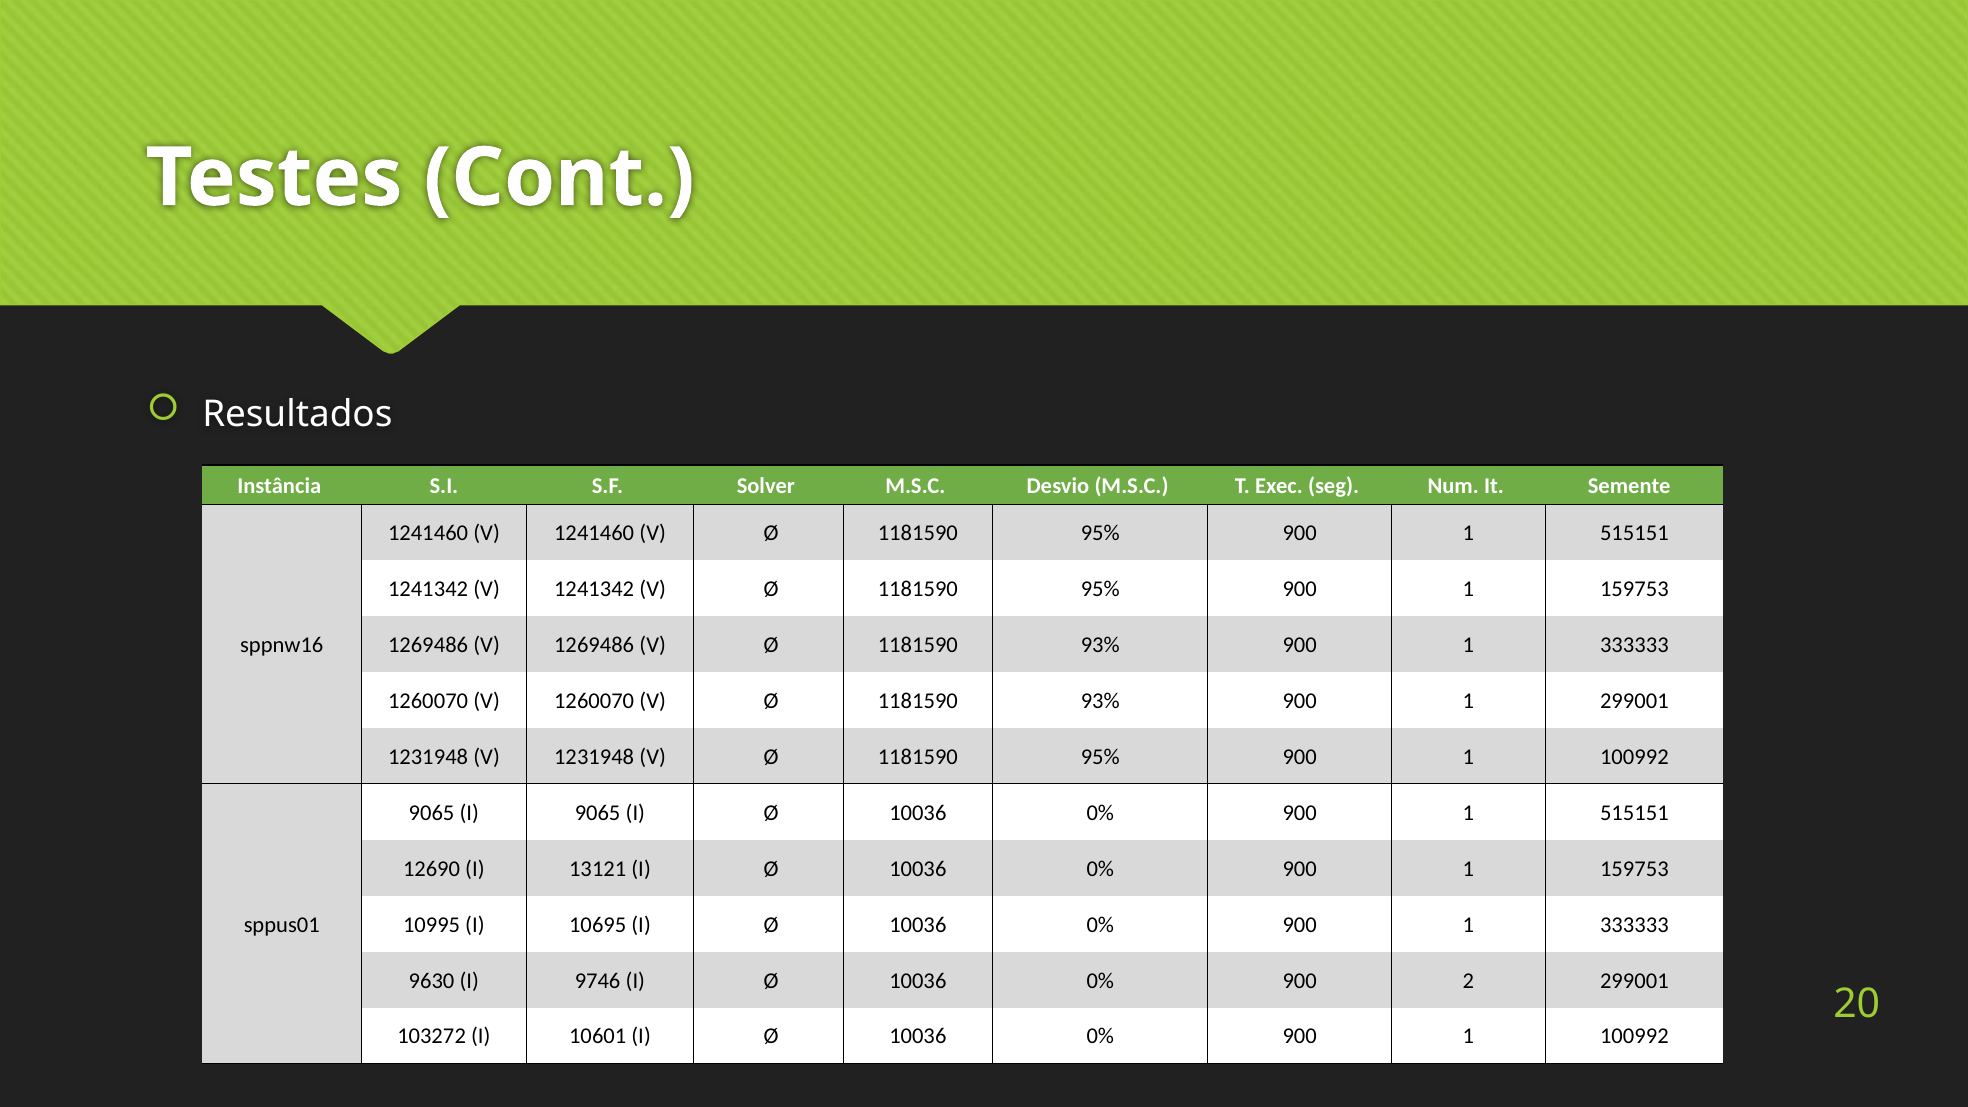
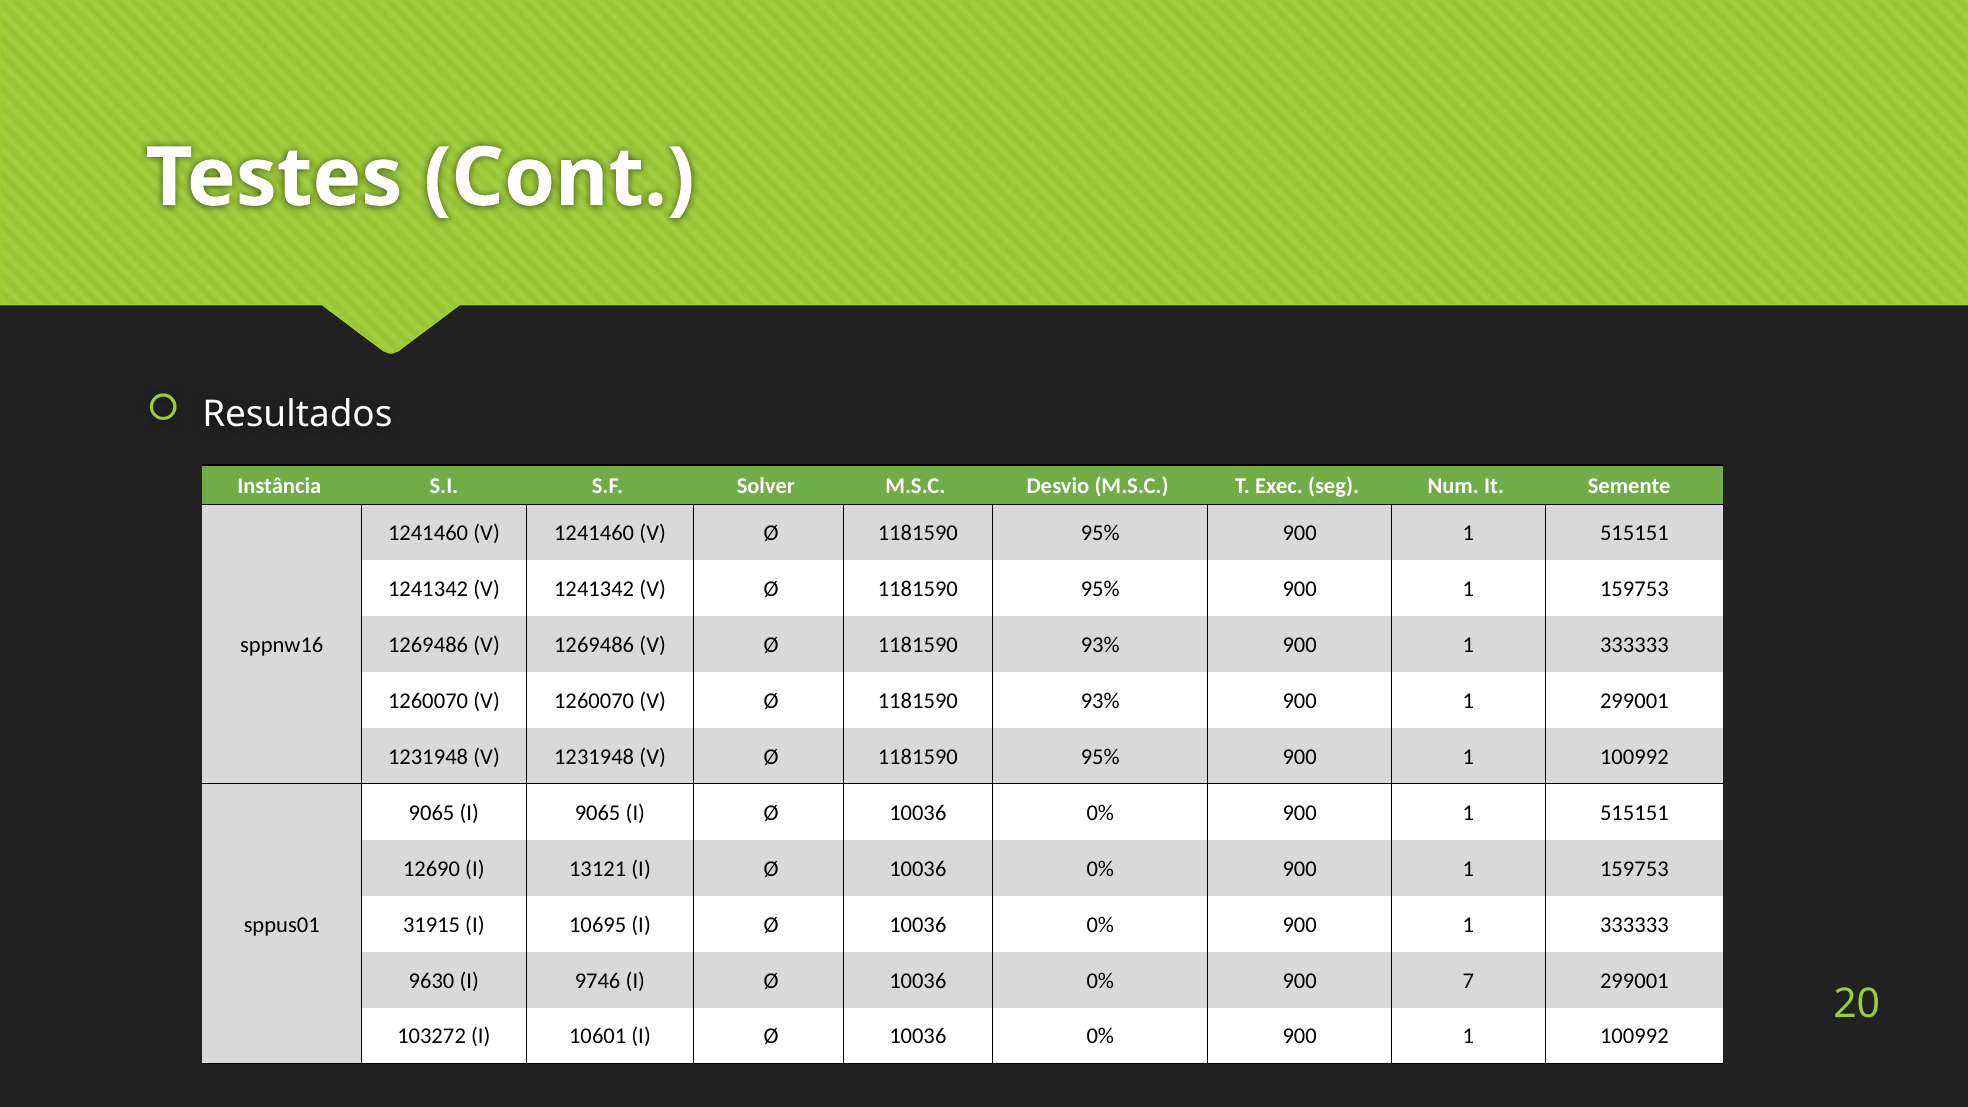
10995: 10995 -> 31915
2: 2 -> 7
